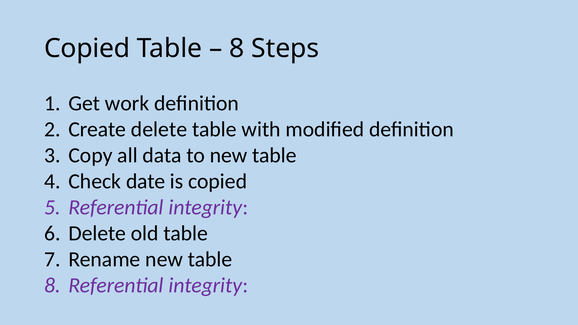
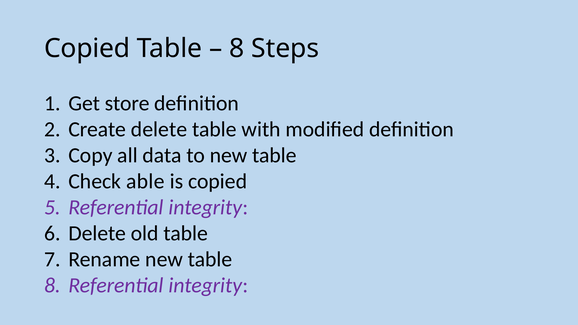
work: work -> store
date: date -> able
